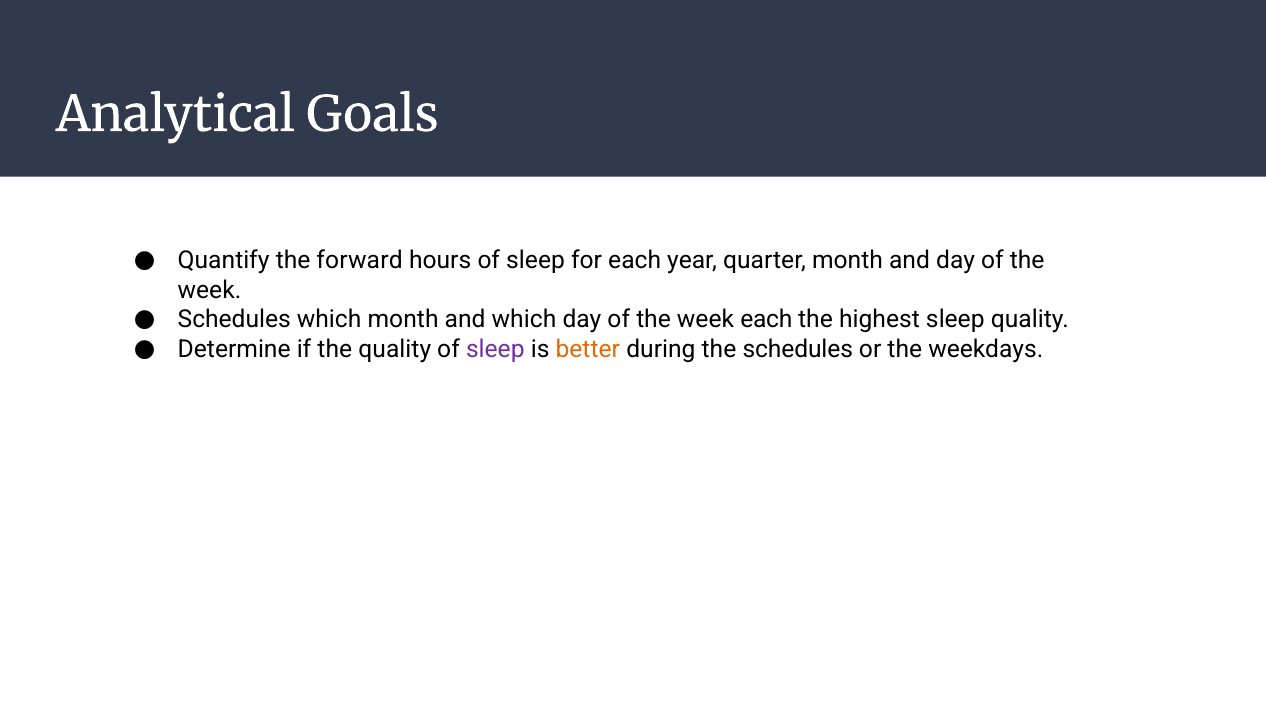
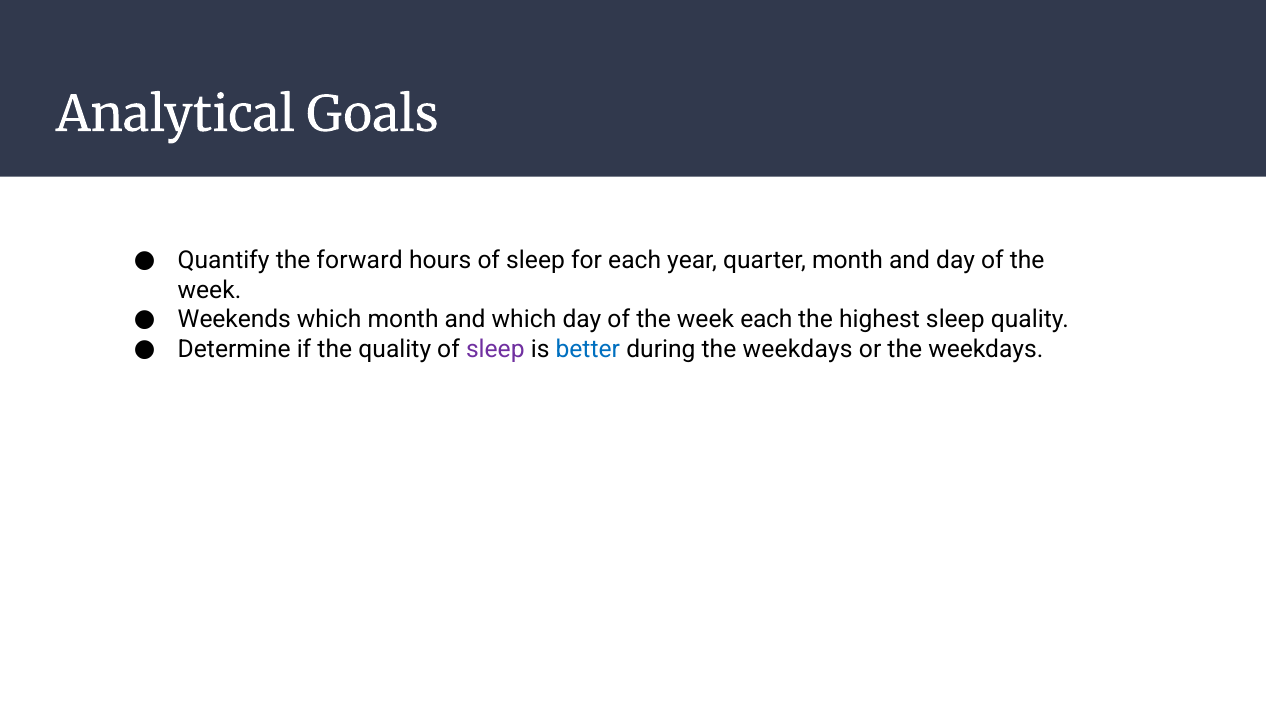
Schedules at (234, 320): Schedules -> Weekends
better colour: orange -> blue
during the schedules: schedules -> weekdays
